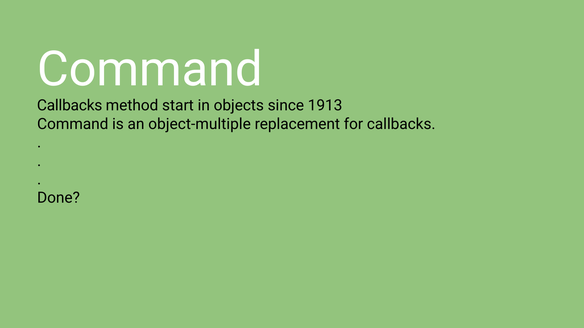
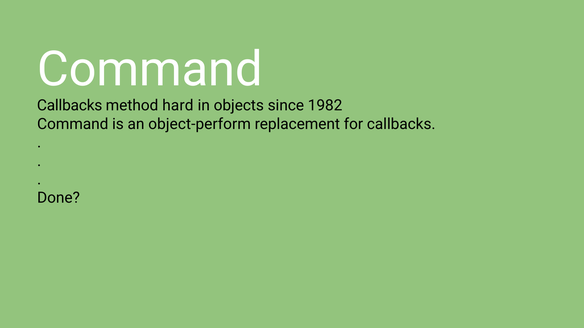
start: start -> hard
1913: 1913 -> 1982
object-multiple: object-multiple -> object-perform
